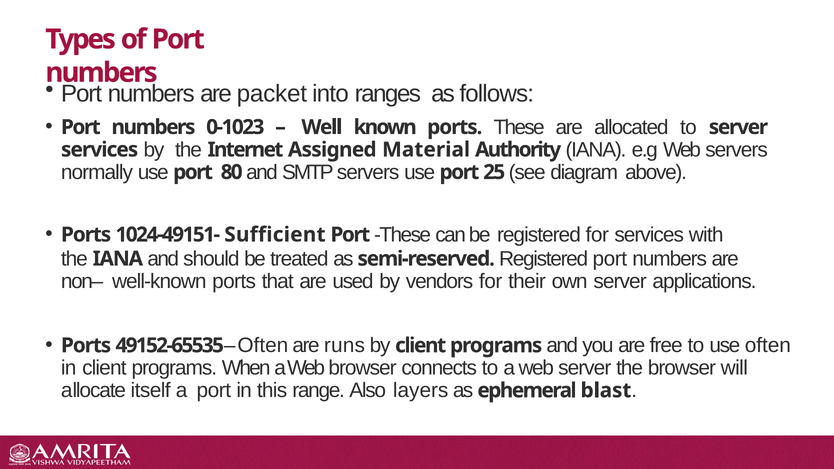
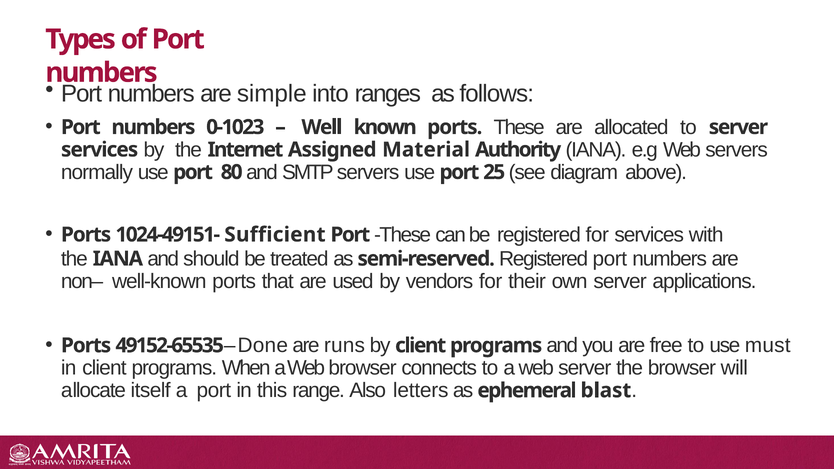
packet: packet -> simple
Often at (263, 346): Often -> Done
use often: often -> must
layers: layers -> letters
